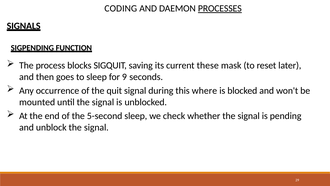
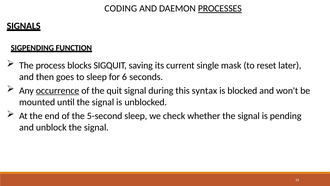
these: these -> single
9: 9 -> 6
occurrence underline: none -> present
where: where -> syntax
